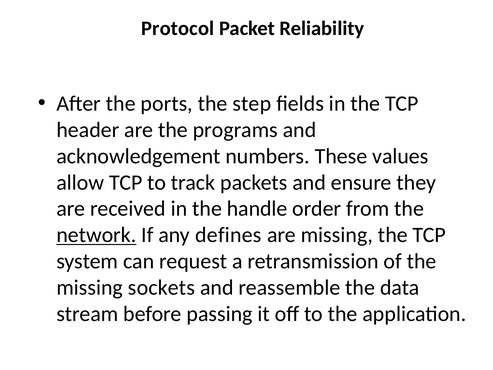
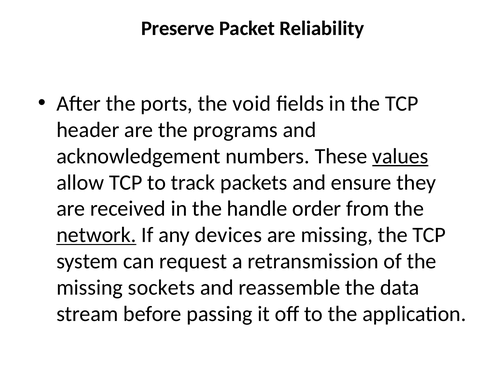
Protocol: Protocol -> Preserve
step: step -> void
values underline: none -> present
defines: defines -> devices
